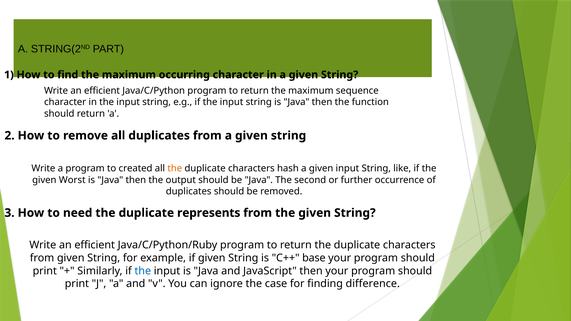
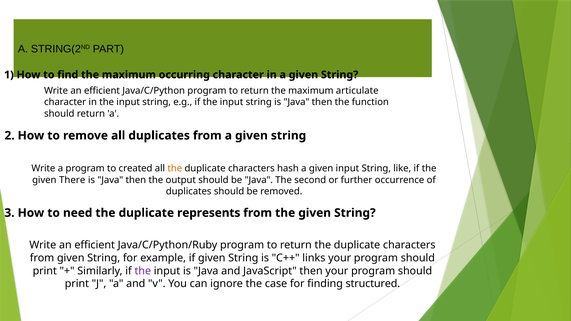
sequence: sequence -> articulate
Worst: Worst -> There
base: base -> links
the at (143, 271) colour: blue -> purple
difference: difference -> structured
